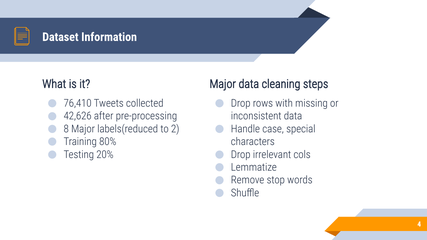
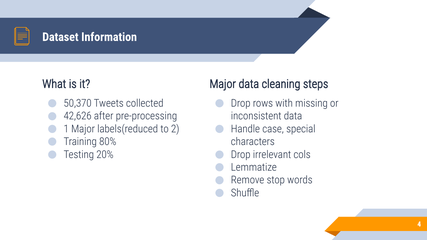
76,410: 76,410 -> 50,370
8: 8 -> 1
